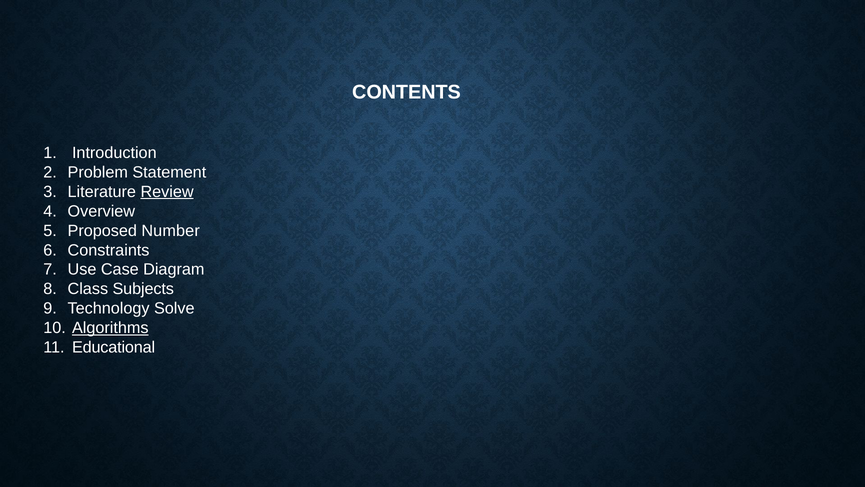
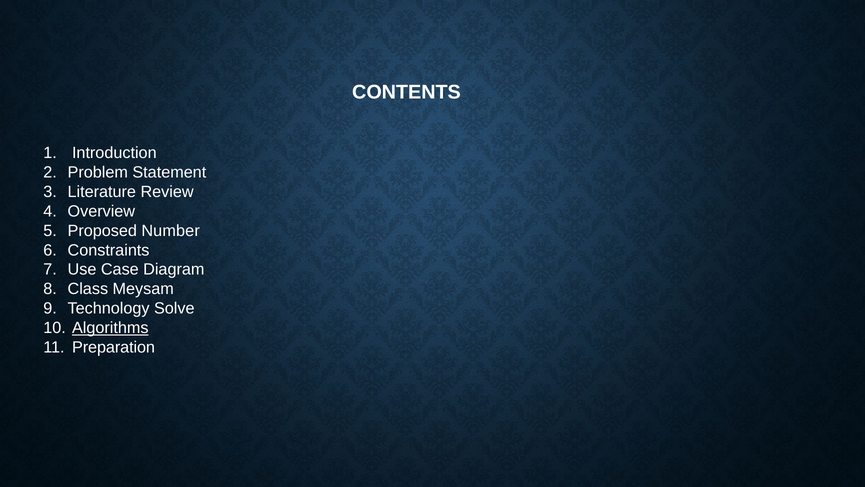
Review underline: present -> none
Subjects: Subjects -> Meysam
Educational: Educational -> Preparation
